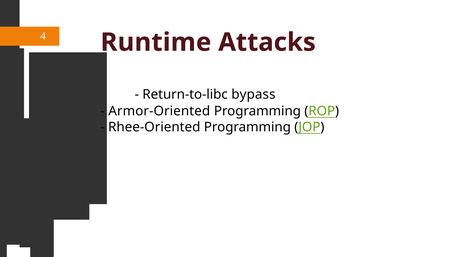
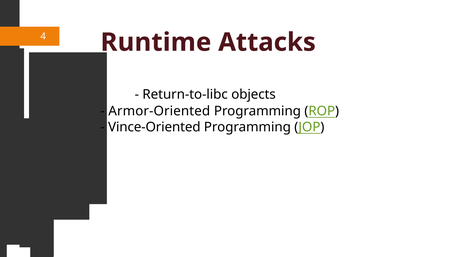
bypass: bypass -> objects
Rhee-Oriented: Rhee-Oriented -> Vince-Oriented
